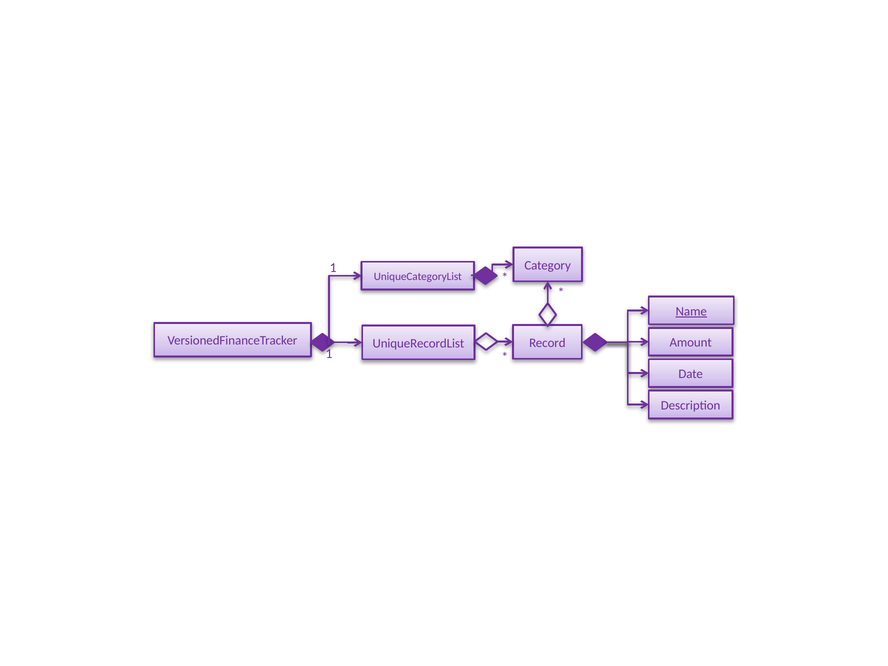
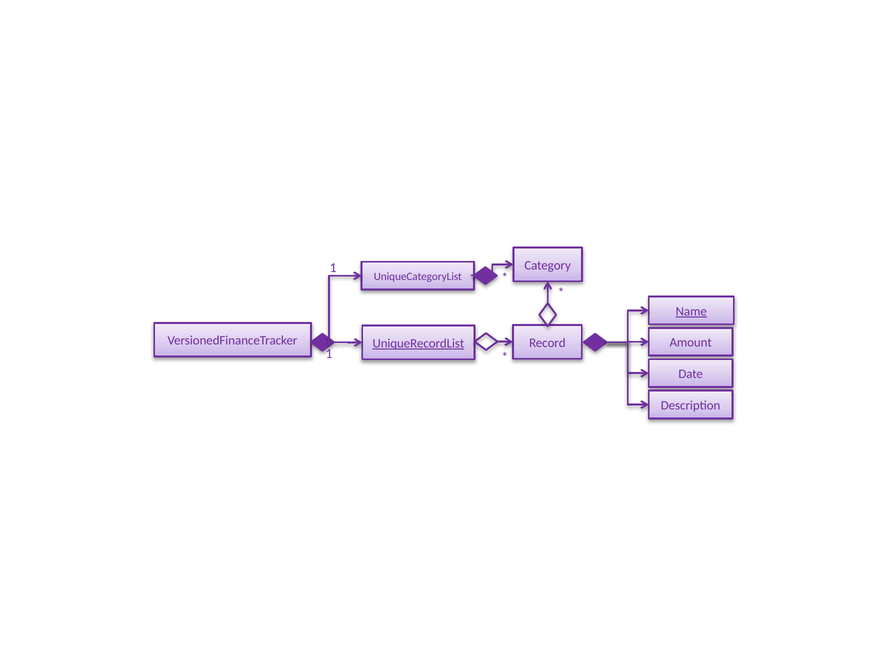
UniqueRecordList underline: none -> present
